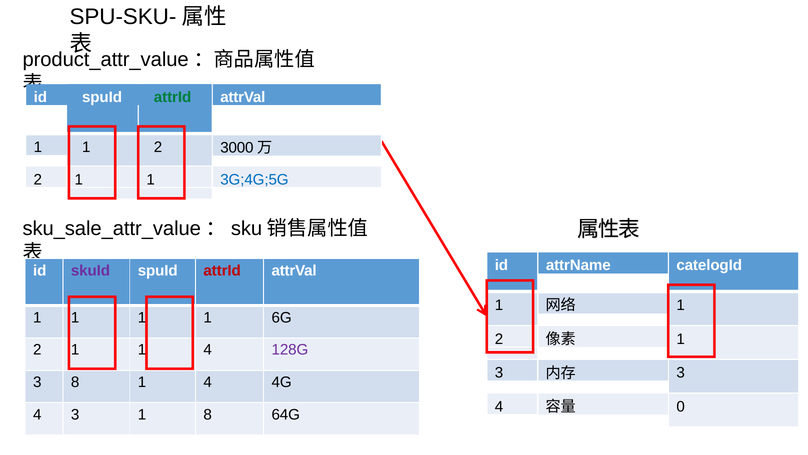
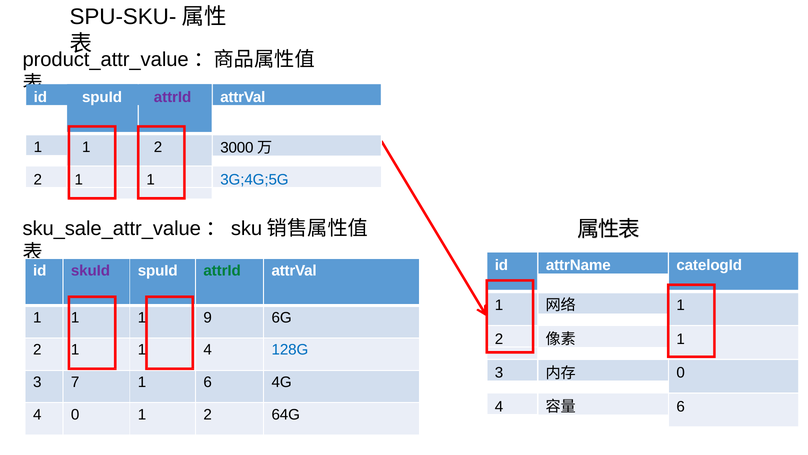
attrId at (173, 97) colour: green -> purple
attrId at (222, 270) colour: red -> green
1 at (208, 317): 1 -> 9
128G colour: purple -> blue
3 at (681, 372): 3 -> 0
3 8: 8 -> 7
4 at (208, 382): 4 -> 6
0 at (681, 406): 0 -> 6
4 3: 3 -> 0
8 at (208, 414): 8 -> 2
